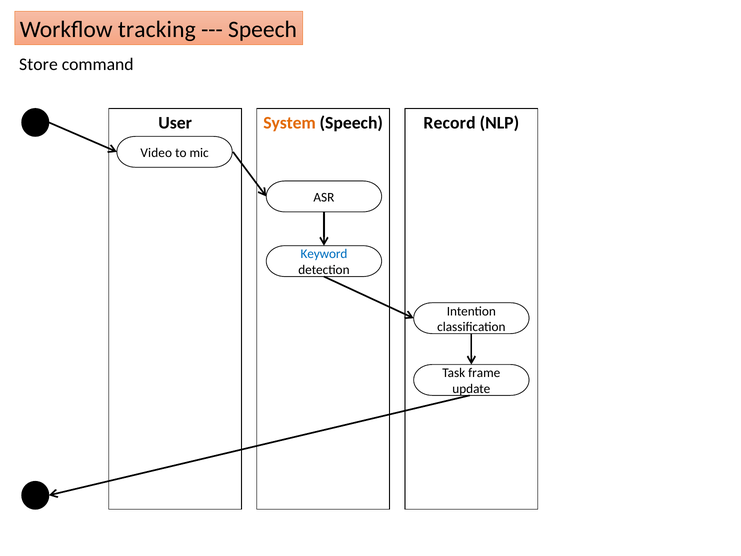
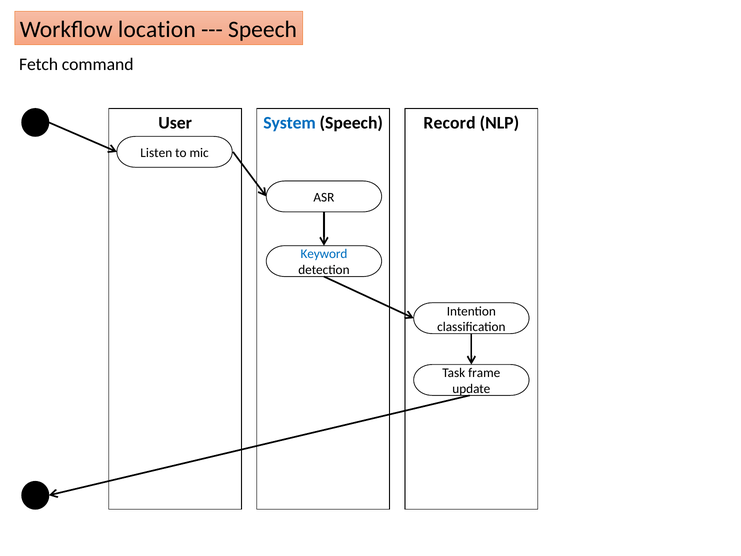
tracking: tracking -> location
Store: Store -> Fetch
System colour: orange -> blue
Video: Video -> Listen
